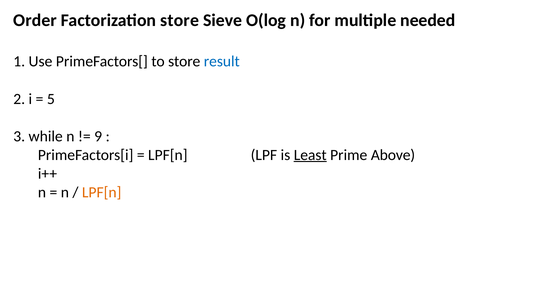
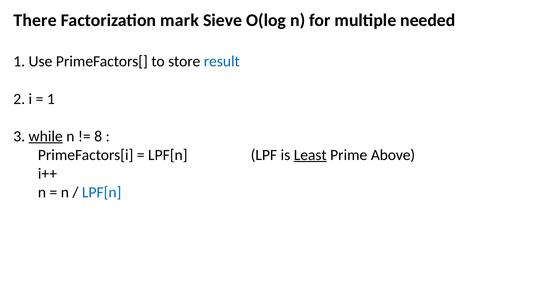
Order: Order -> There
Factorization store: store -> mark
5 at (51, 99): 5 -> 1
while underline: none -> present
9: 9 -> 8
LPF[n at (102, 193) colour: orange -> blue
